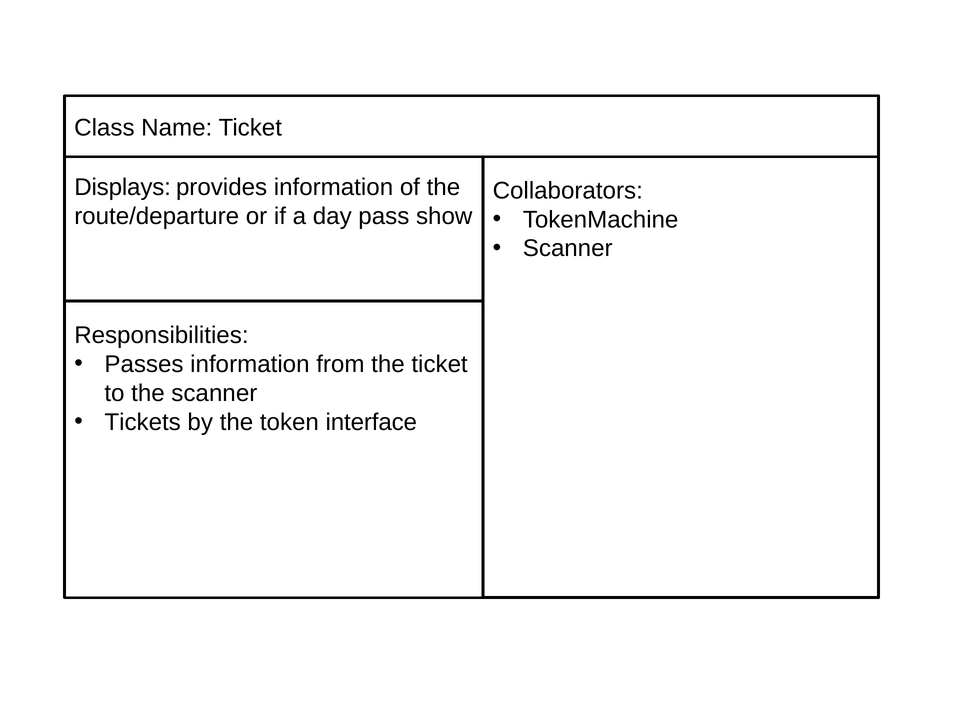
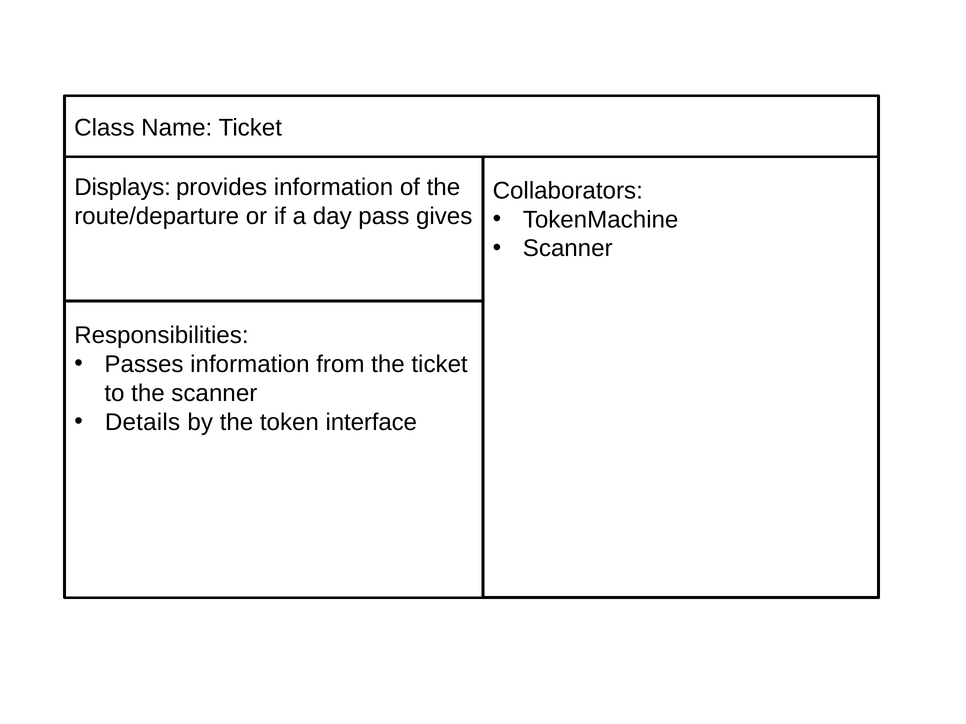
show: show -> gives
Tickets: Tickets -> Details
